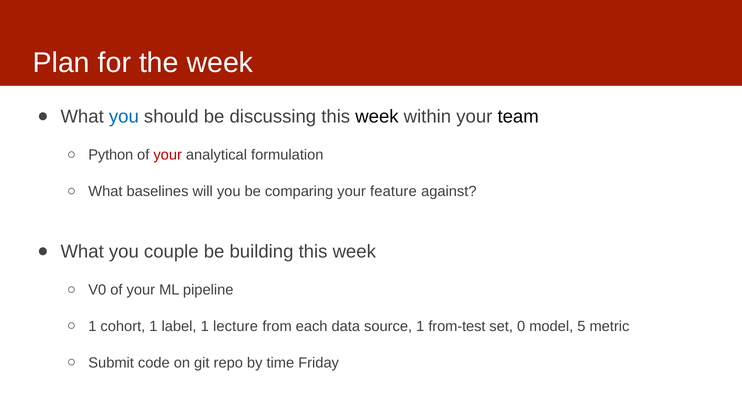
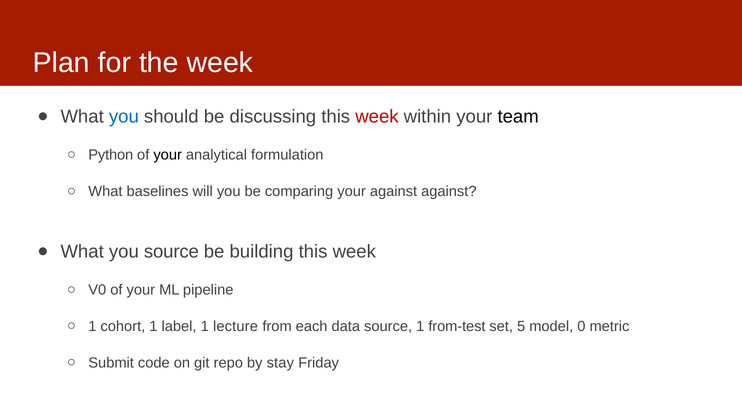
week at (377, 117) colour: black -> red
your at (168, 155) colour: red -> black
your feature: feature -> against
you couple: couple -> source
0: 0 -> 5
5: 5 -> 0
time: time -> stay
